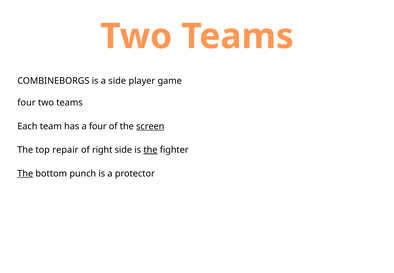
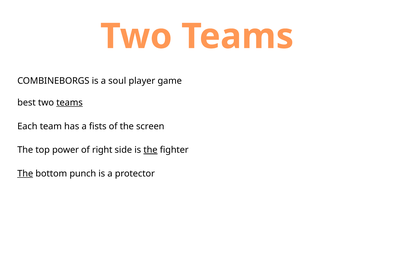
a side: side -> soul
four at (26, 103): four -> best
teams at (70, 103) underline: none -> present
a four: four -> fists
screen underline: present -> none
repair: repair -> power
